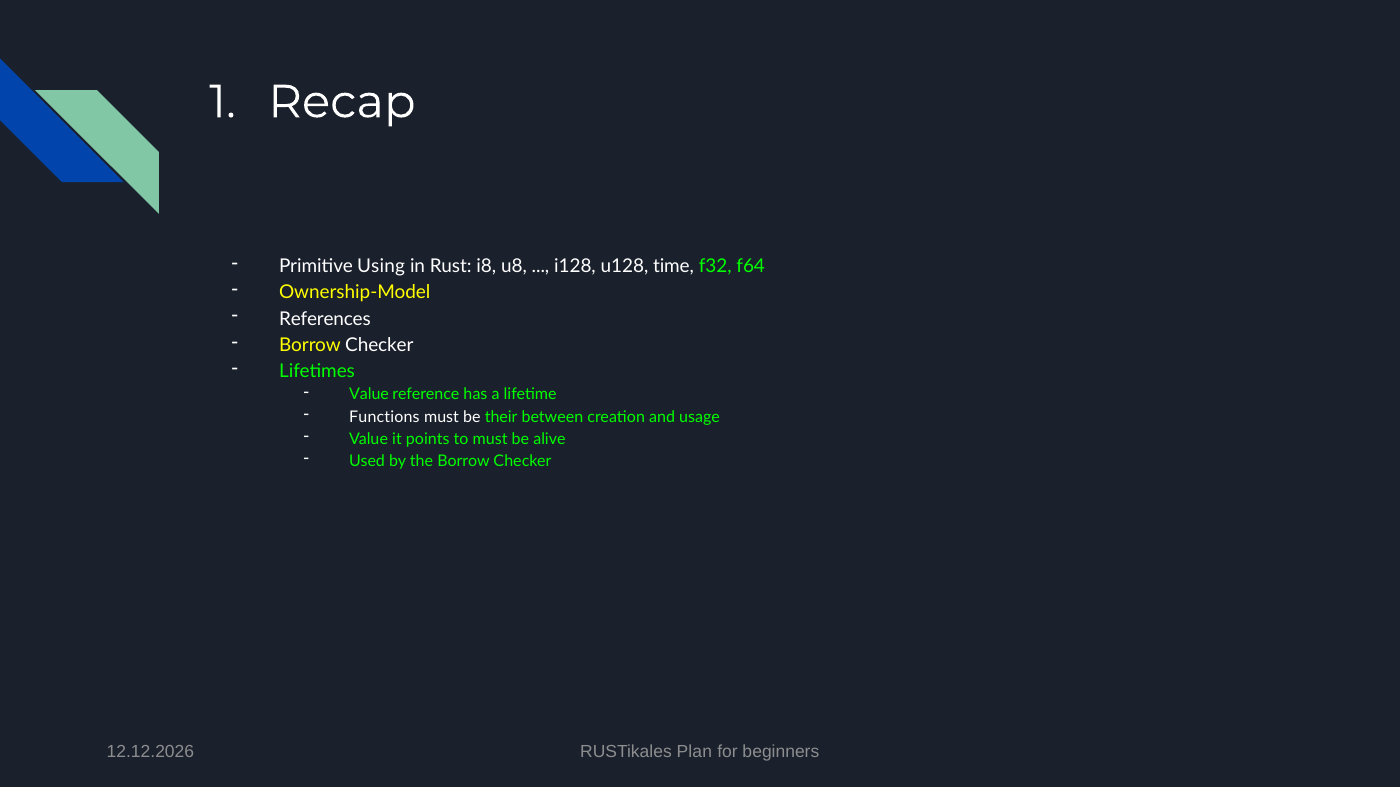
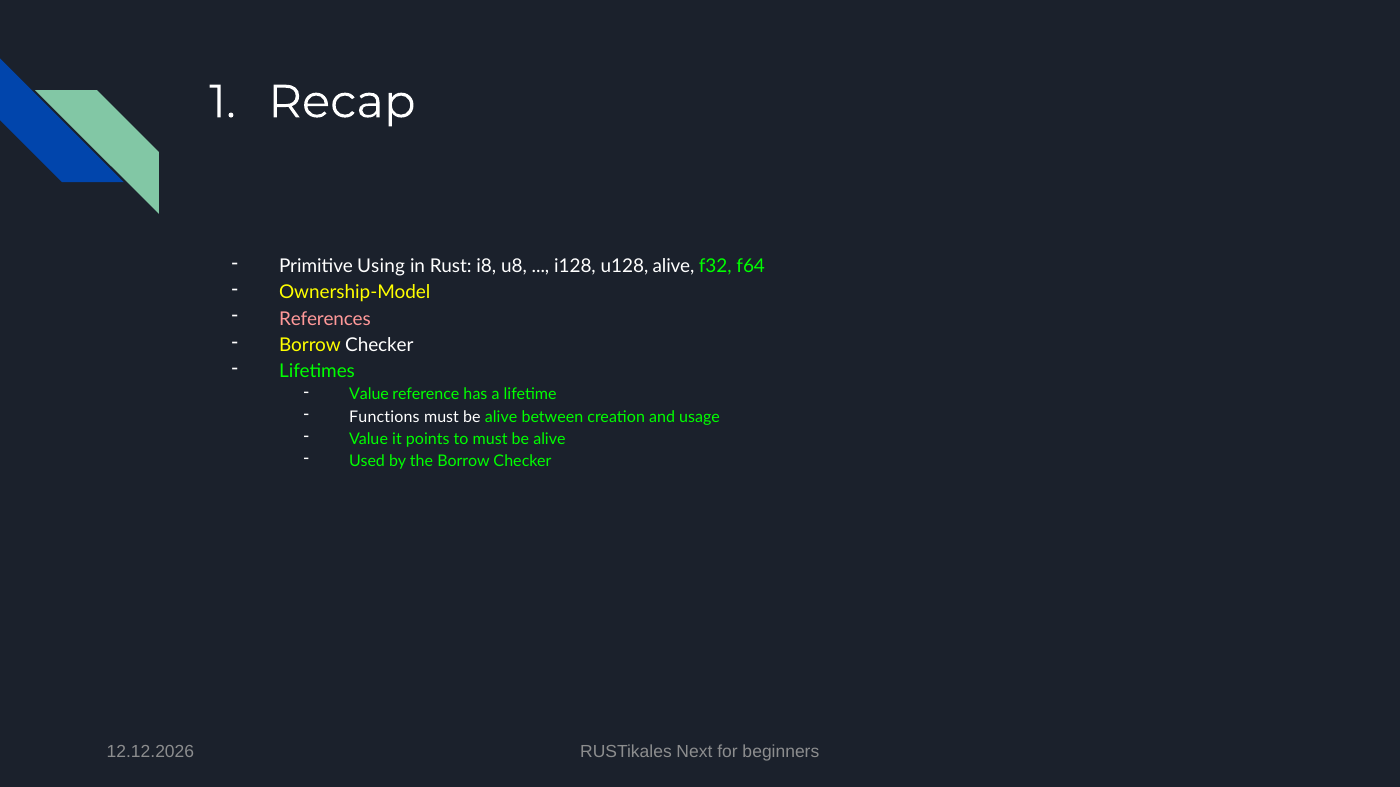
u128 time: time -> alive
References colour: white -> pink
their at (501, 417): their -> alive
Plan: Plan -> Next
